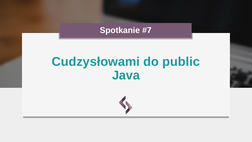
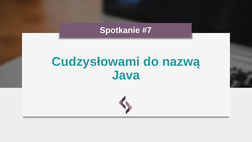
public: public -> nazwą
